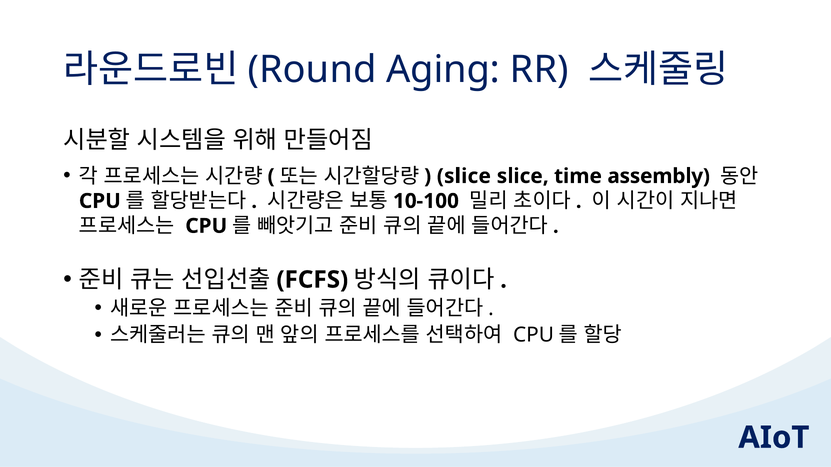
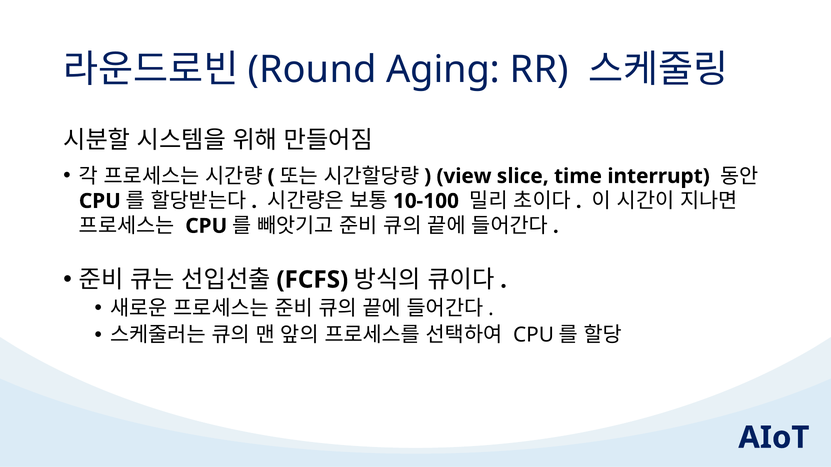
slice at (464, 176): slice -> view
assembly: assembly -> interrupt
